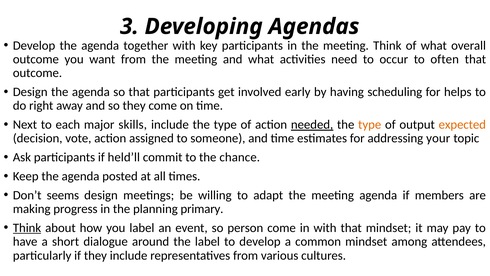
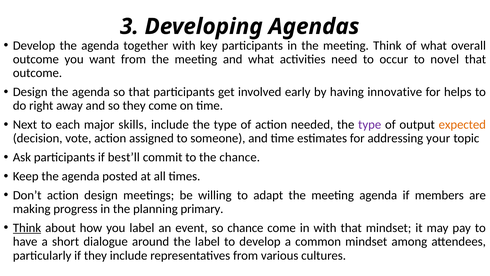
often: often -> novel
scheduling: scheduling -> innovative
needed underline: present -> none
type at (370, 124) colour: orange -> purple
held’ll: held’ll -> best’ll
Don’t seems: seems -> action
so person: person -> chance
